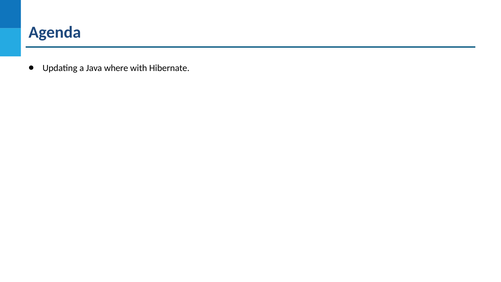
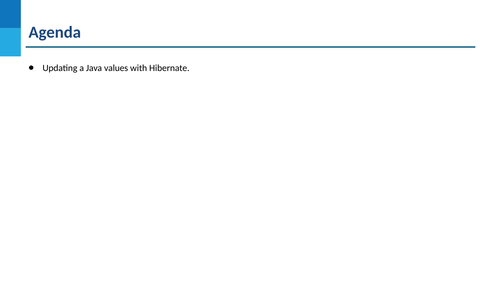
where: where -> values
